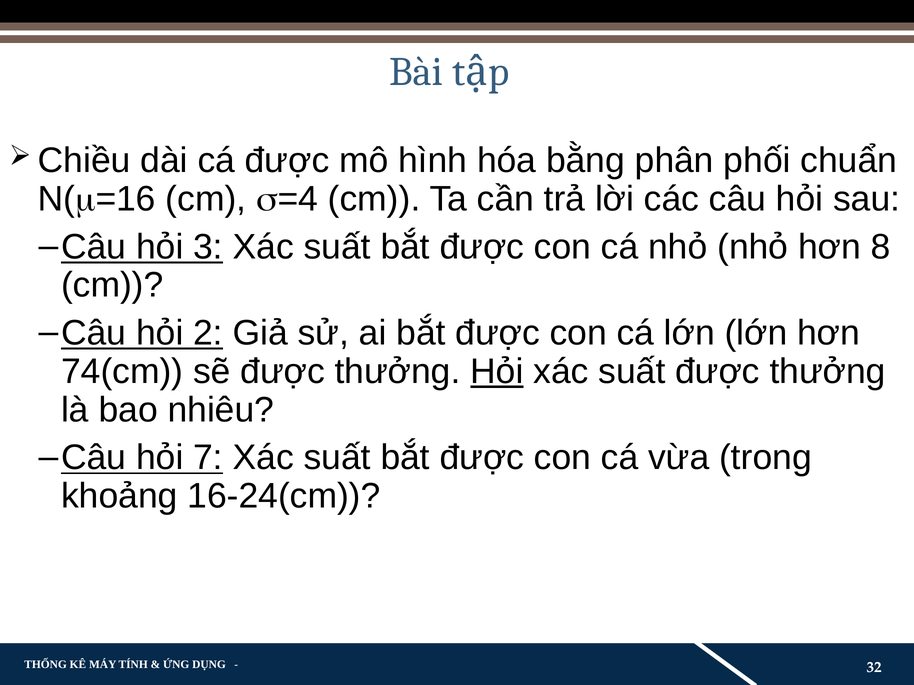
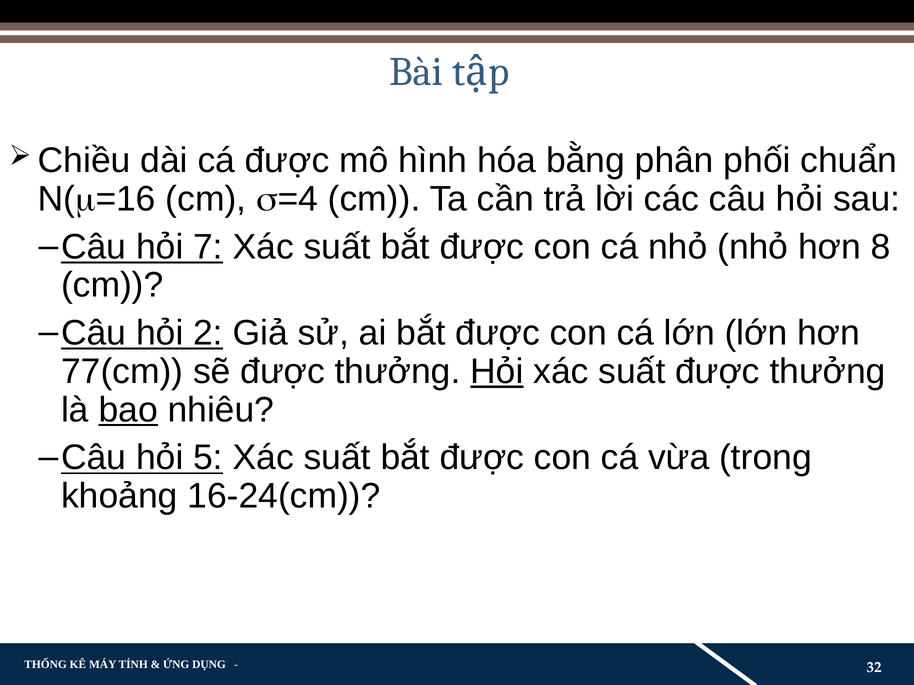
3: 3 -> 7
74(cm: 74(cm -> 77(cm
bao underline: none -> present
7: 7 -> 5
